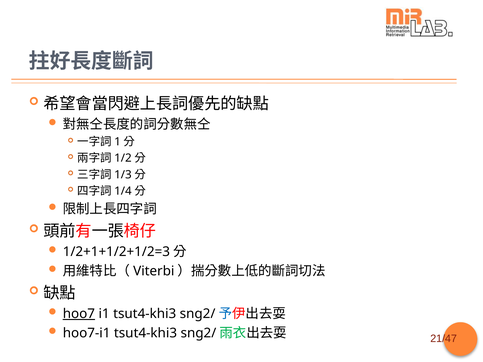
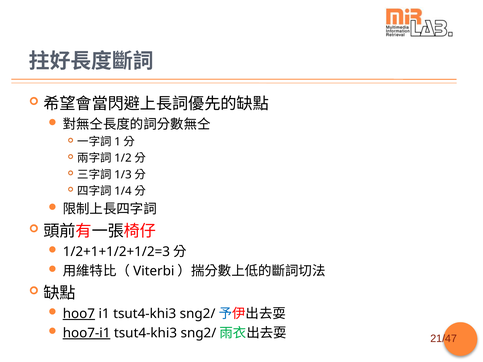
hoo7-i1 underline: none -> present
